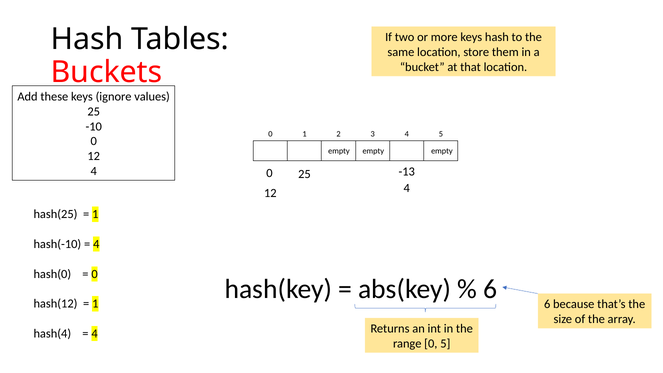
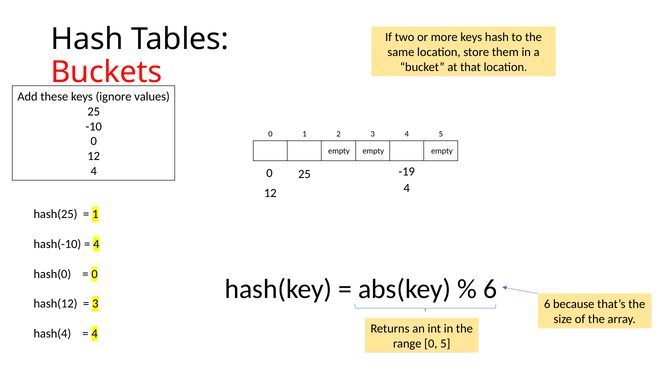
-13: -13 -> -19
1 at (95, 304): 1 -> 3
